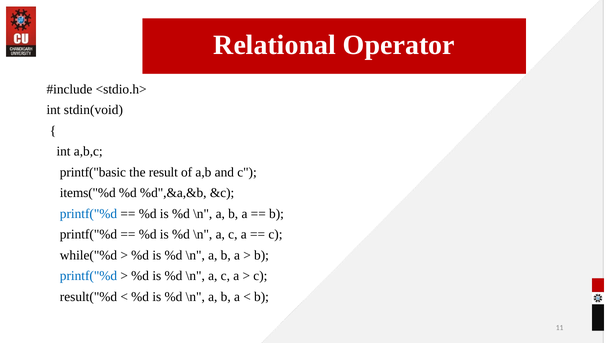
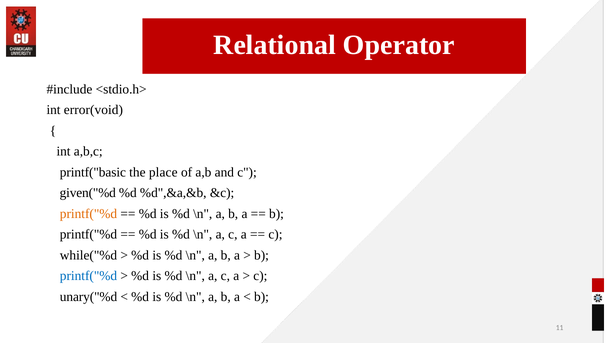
stdin(void: stdin(void -> error(void
result: result -> place
items("%d: items("%d -> given("%d
printf("%d at (88, 214) colour: blue -> orange
result("%d: result("%d -> unary("%d
